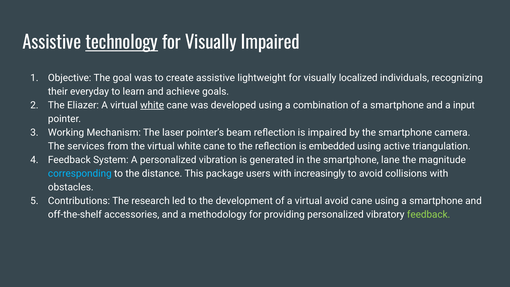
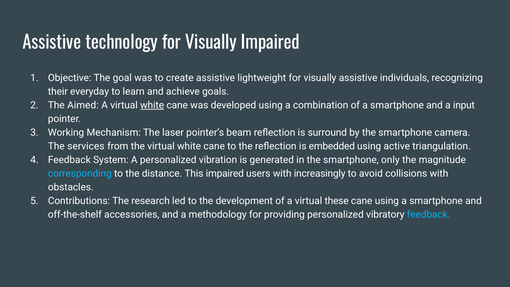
technology underline: present -> none
visually localized: localized -> assistive
Eliazer: Eliazer -> Aimed
is impaired: impaired -> surround
lane: lane -> only
This package: package -> impaired
virtual avoid: avoid -> these
feedback at (429, 215) colour: light green -> light blue
